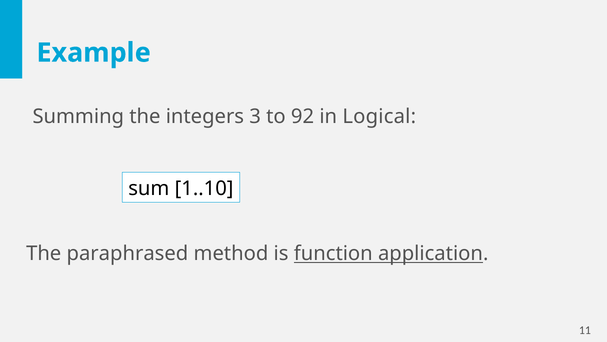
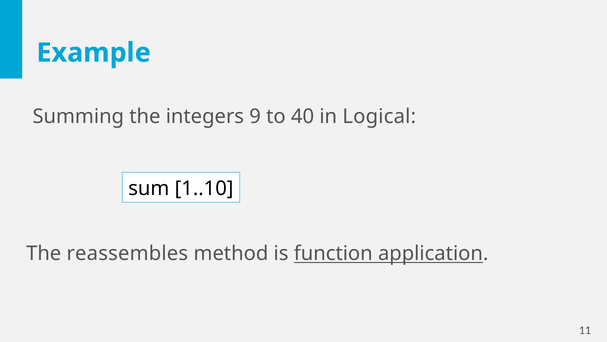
3: 3 -> 9
92: 92 -> 40
paraphrased: paraphrased -> reassembles
